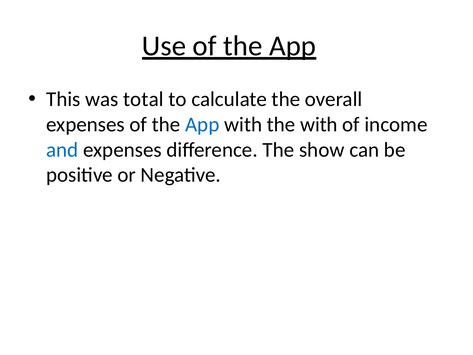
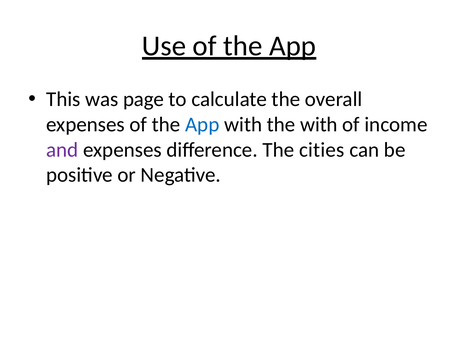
total: total -> page
and colour: blue -> purple
show: show -> cities
